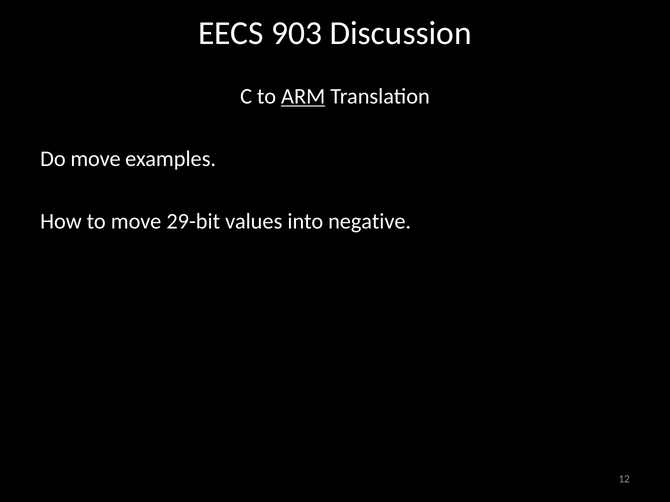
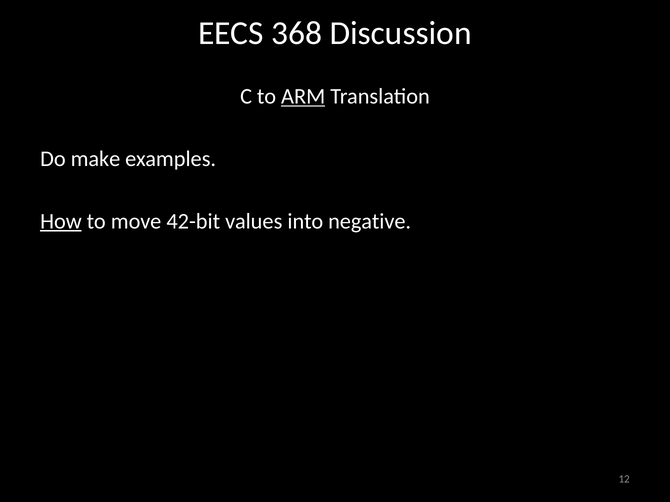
903: 903 -> 368
Do move: move -> make
How underline: none -> present
29-bit: 29-bit -> 42-bit
